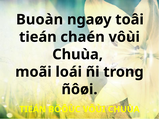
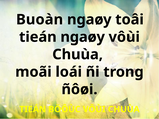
tieán chaén: chaén -> ngaøy
